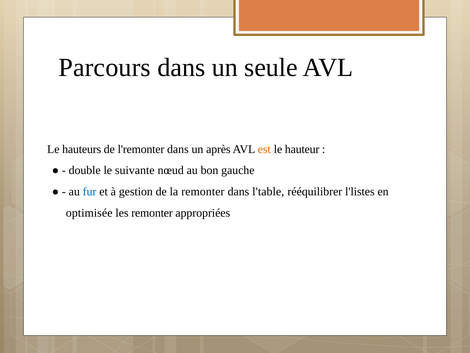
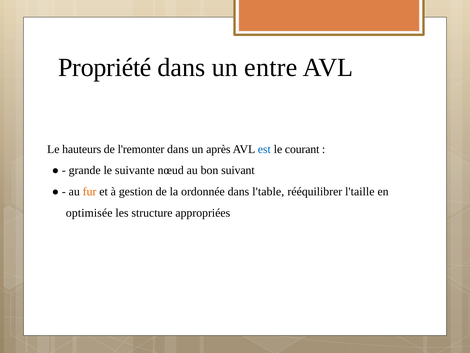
Parcours: Parcours -> Propriété
seule: seule -> entre
est colour: orange -> blue
hauteur: hauteur -> courant
double: double -> grande
gauche: gauche -> suivant
fur colour: blue -> orange
la remonter: remonter -> ordonnée
l'listes: l'listes -> l'taille
les remonter: remonter -> structure
